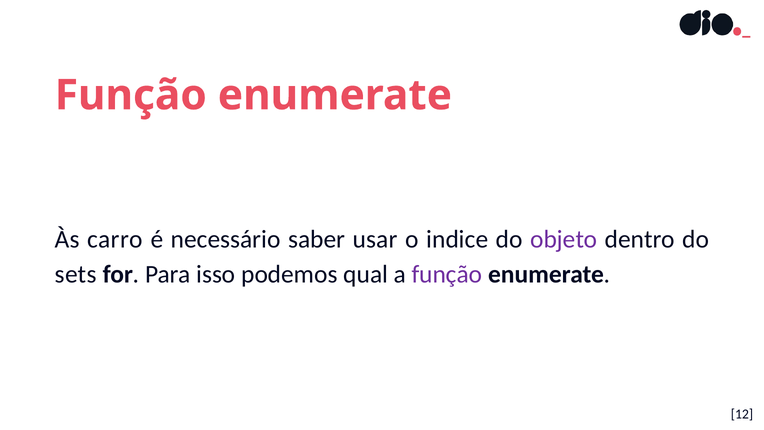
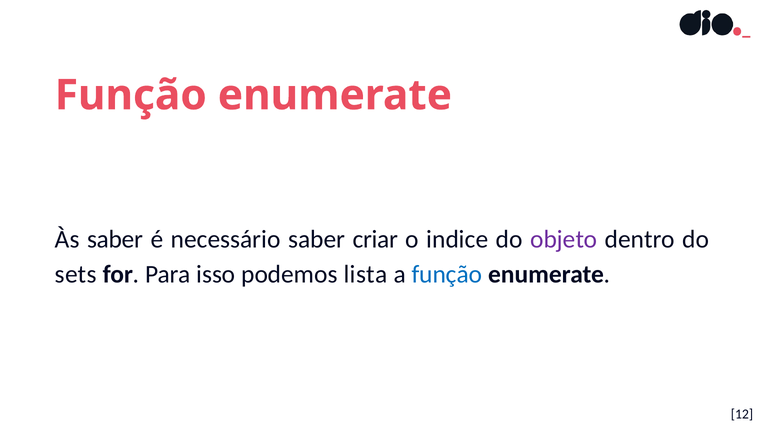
Às carro: carro -> saber
usar: usar -> criar
qual: qual -> lista
função at (447, 274) colour: purple -> blue
